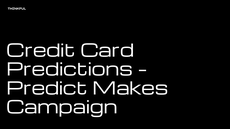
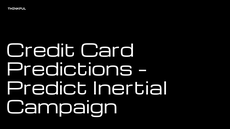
Makes: Makes -> Inertial
